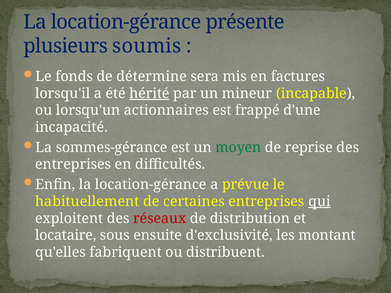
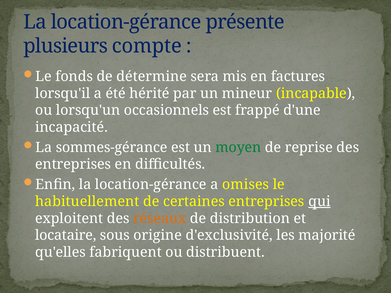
soumis: soumis -> compte
hérité underline: present -> none
actionnaires: actionnaires -> occasionnels
prévue: prévue -> omises
réseaux colour: red -> orange
ensuite: ensuite -> origine
montant: montant -> majorité
